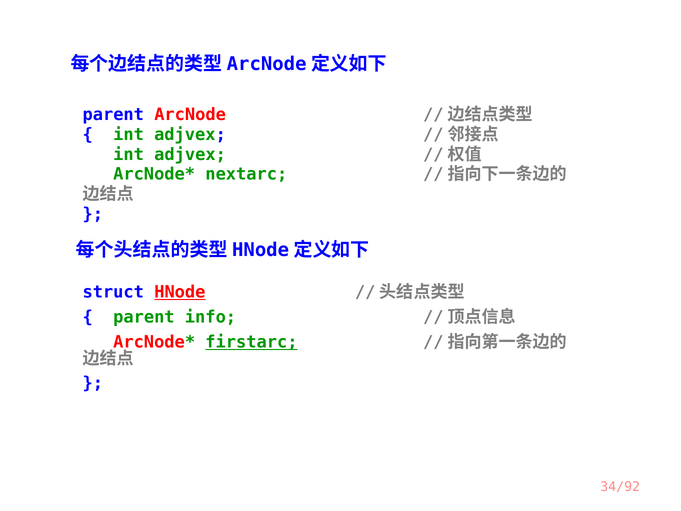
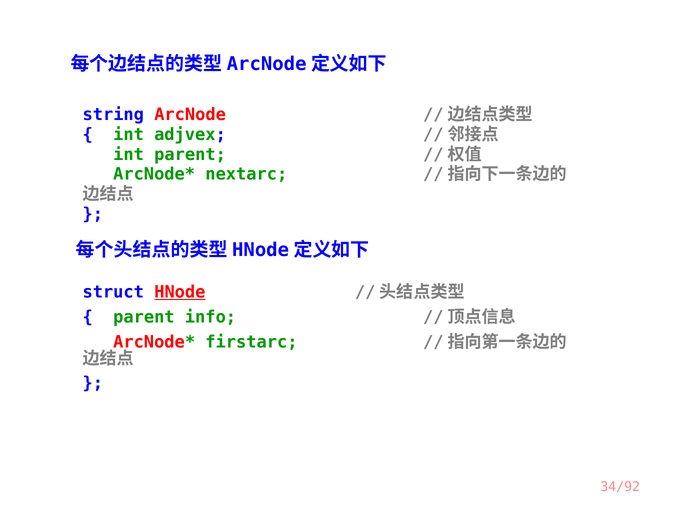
parent at (113, 115): parent -> string
adjvex at (190, 154): adjvex -> parent
firstarc underline: present -> none
